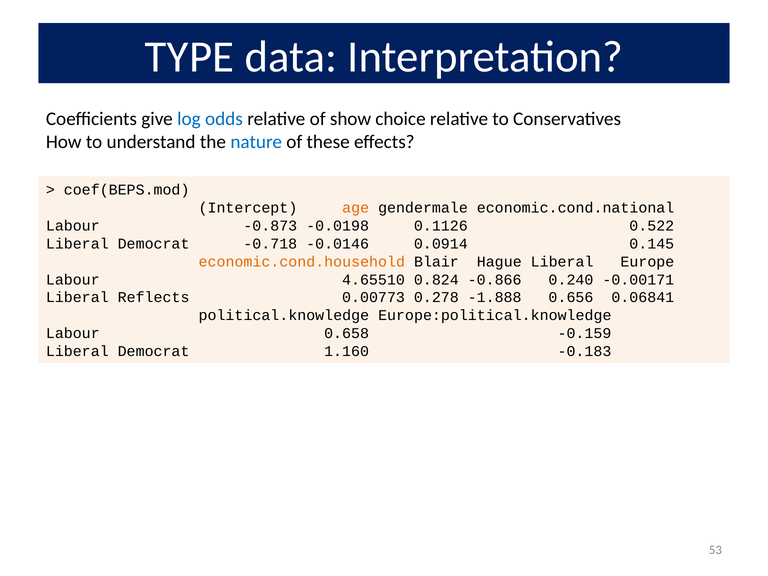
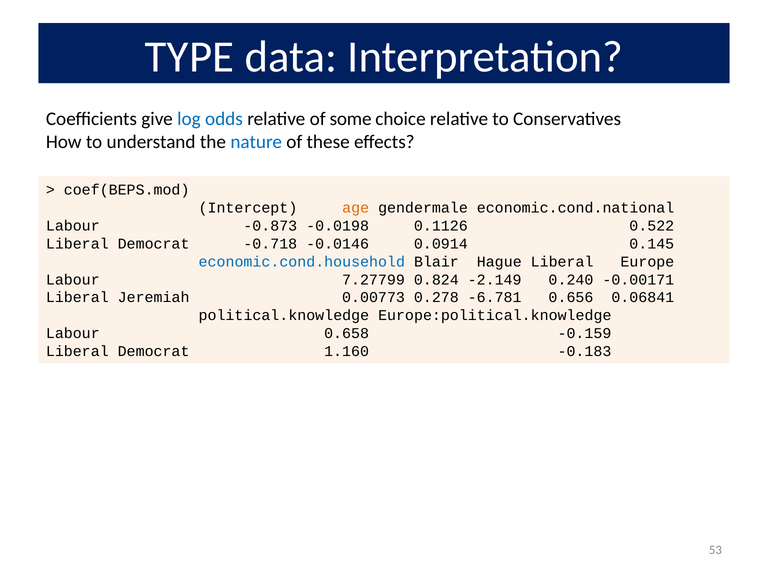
show: show -> some
economic.cond.household colour: orange -> blue
4.65510: 4.65510 -> 7.27799
-0.866: -0.866 -> -2.149
Reflects: Reflects -> Jeremiah
-1.888: -1.888 -> -6.781
